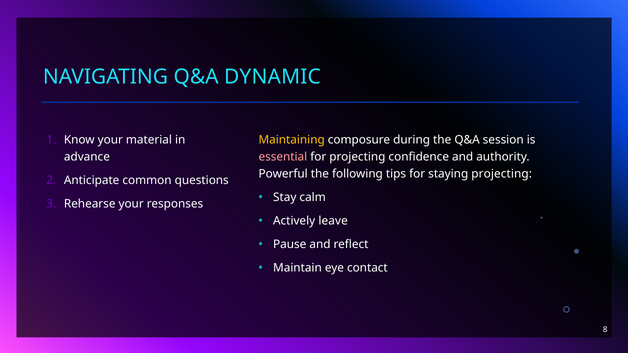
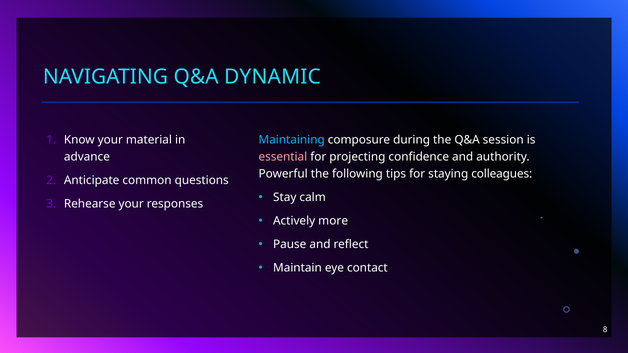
Maintaining colour: yellow -> light blue
staying projecting: projecting -> colleagues
leave: leave -> more
